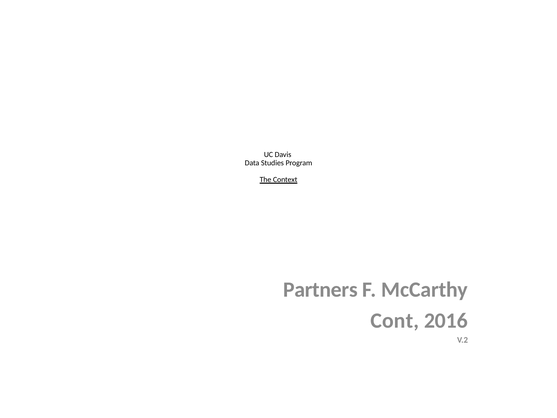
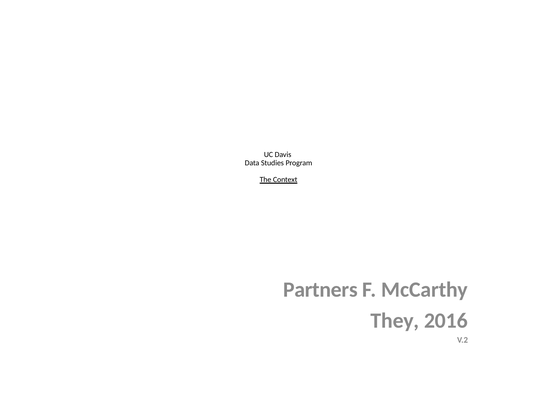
Cont: Cont -> They
